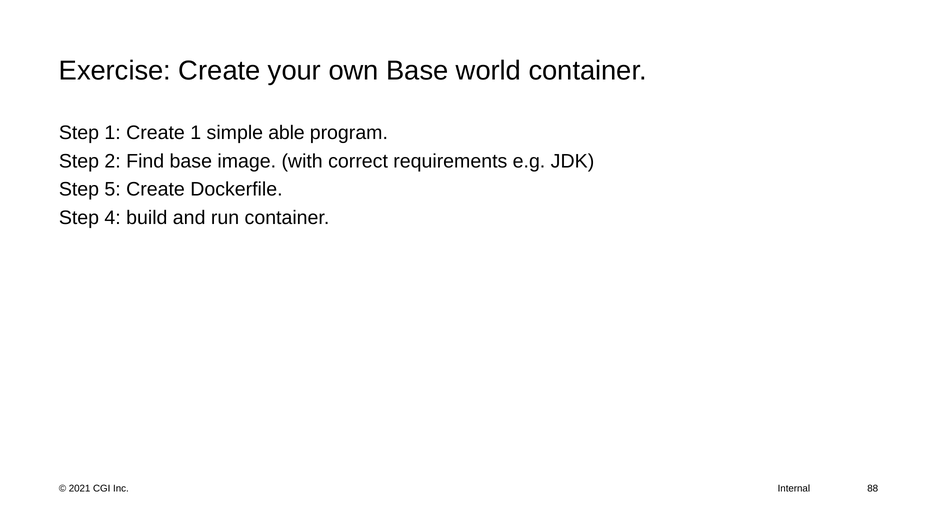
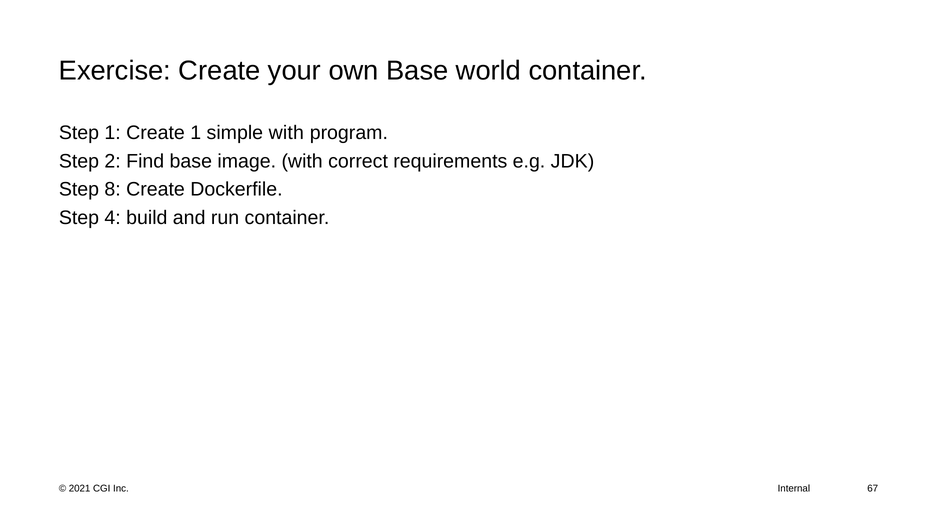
simple able: able -> with
5: 5 -> 8
88: 88 -> 67
